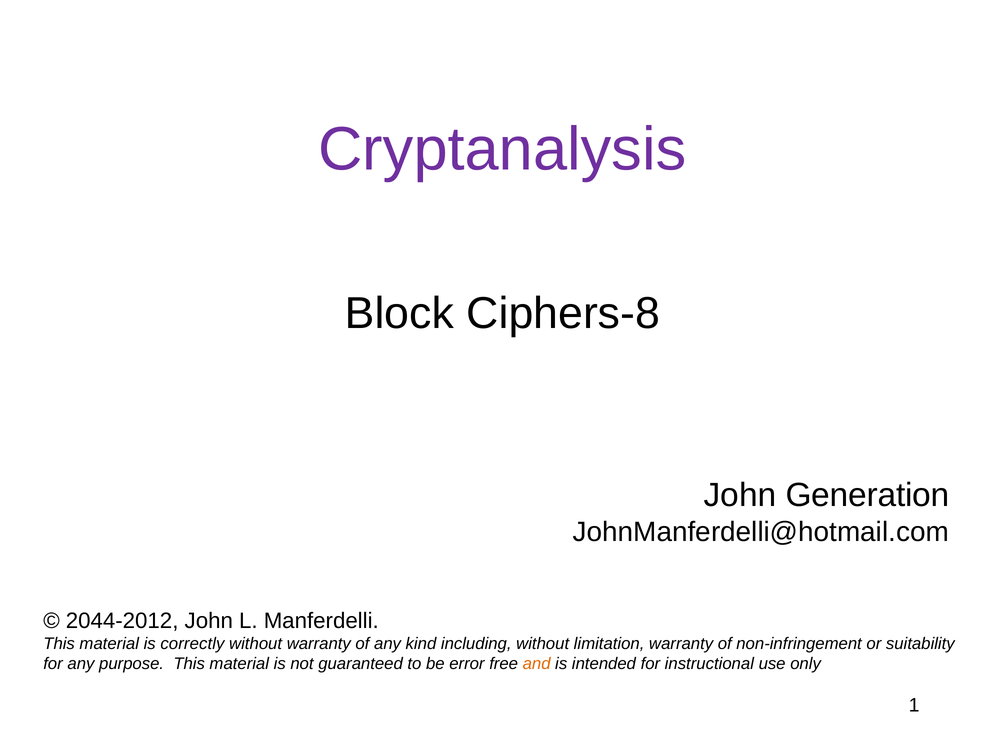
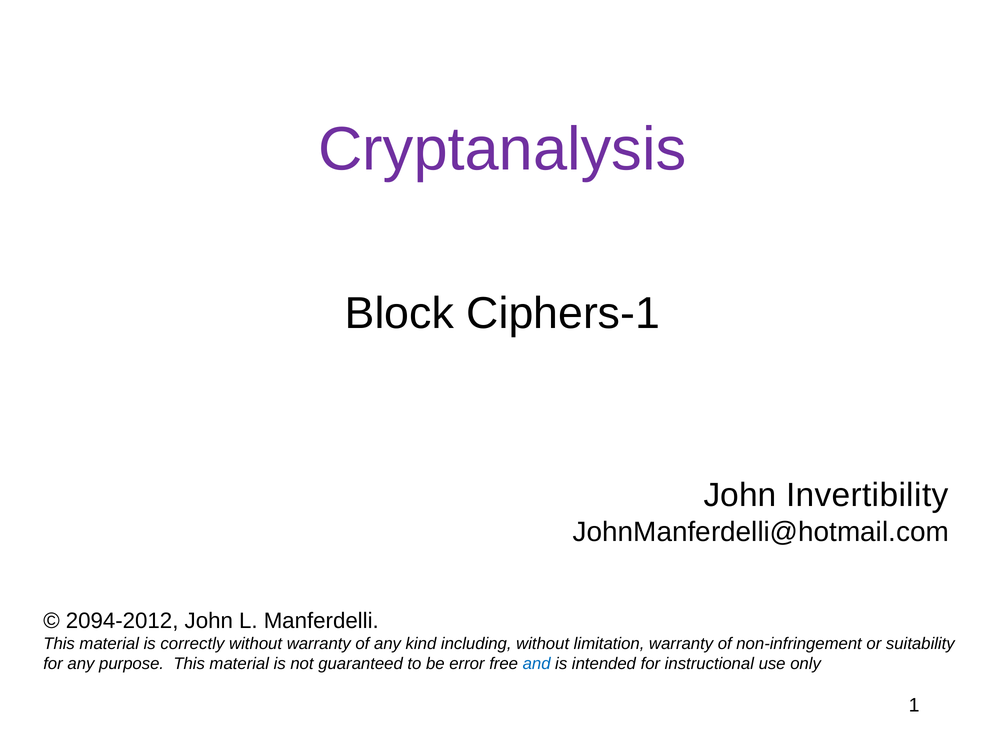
Ciphers-8: Ciphers-8 -> Ciphers-1
Generation: Generation -> Invertibility
2044-2012: 2044-2012 -> 2094-2012
and colour: orange -> blue
